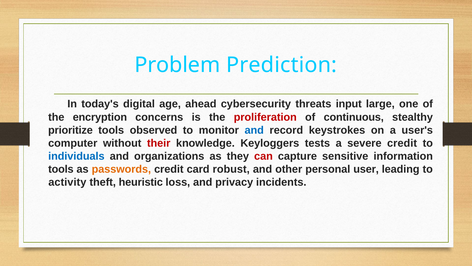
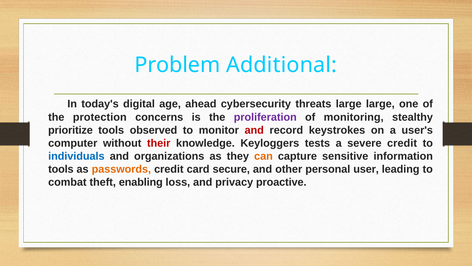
Prediction: Prediction -> Additional
threats input: input -> large
encryption: encryption -> protection
proliferation colour: red -> purple
continuous: continuous -> monitoring
and at (254, 130) colour: blue -> red
can colour: red -> orange
robust: robust -> secure
activity: activity -> combat
heuristic: heuristic -> enabling
incidents: incidents -> proactive
